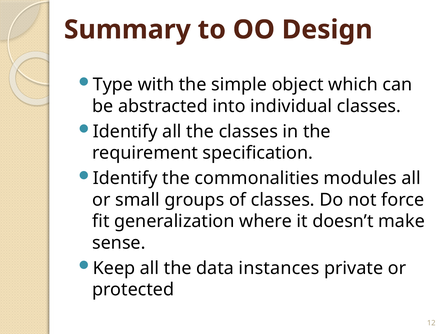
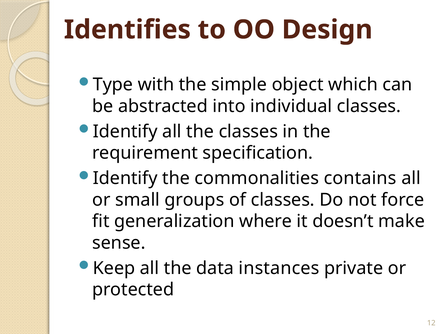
Summary: Summary -> Identifies
modules: modules -> contains
